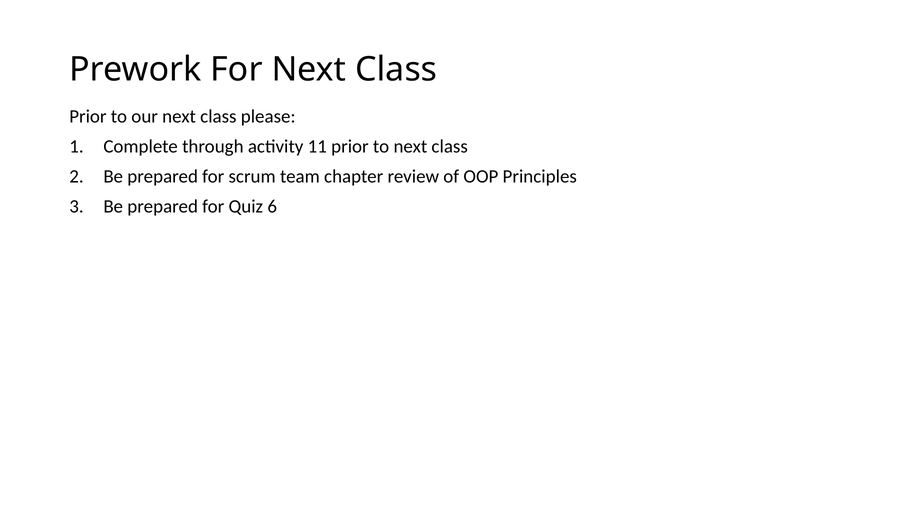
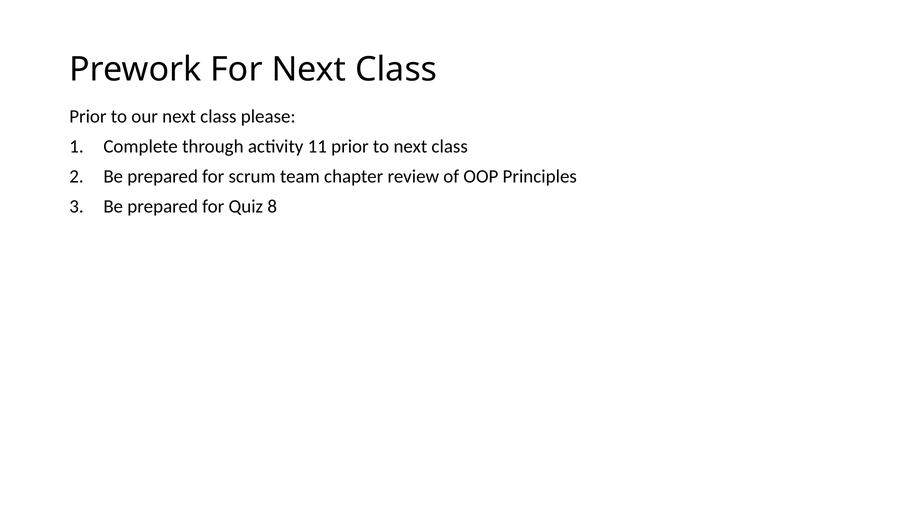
6: 6 -> 8
